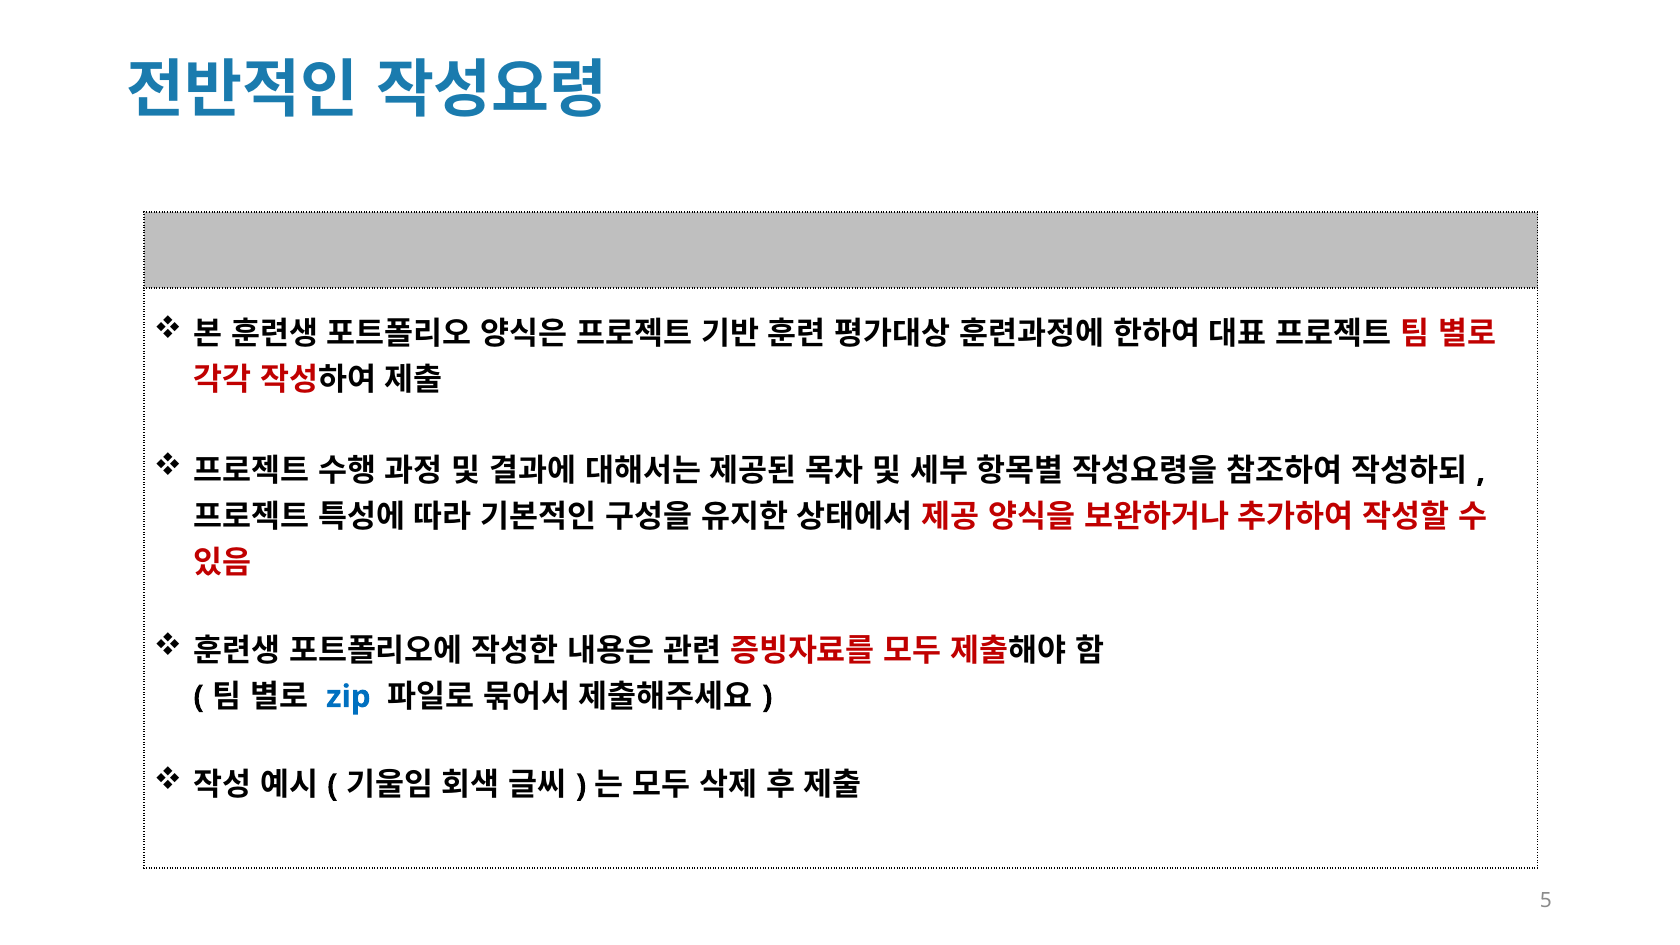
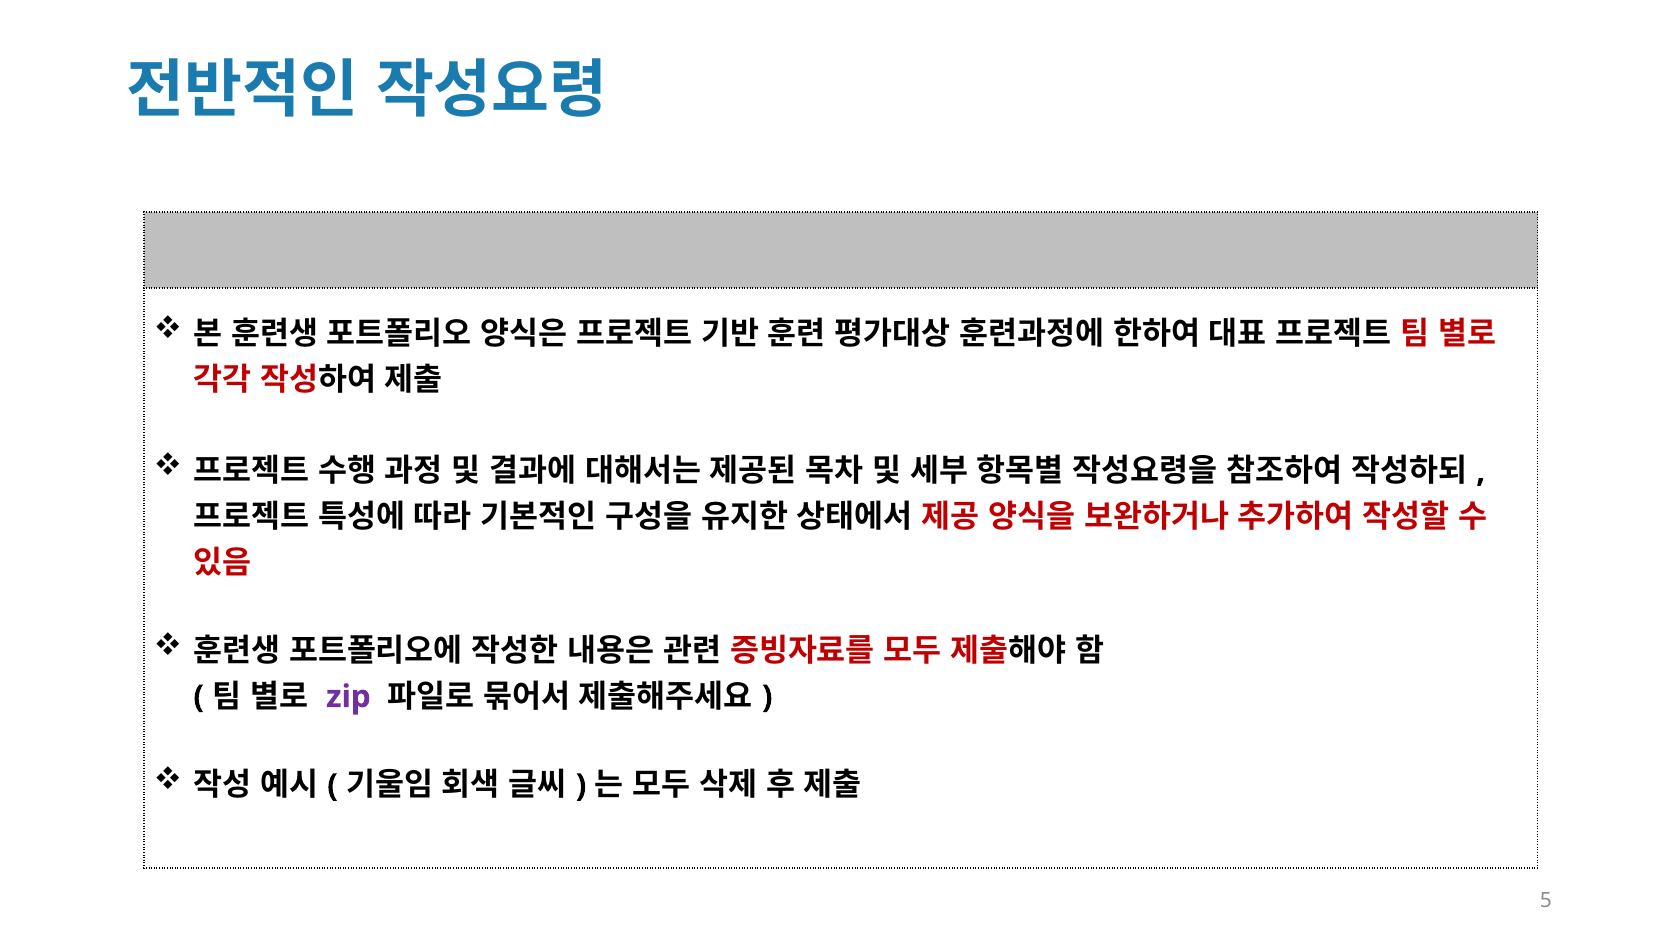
zip colour: blue -> purple
